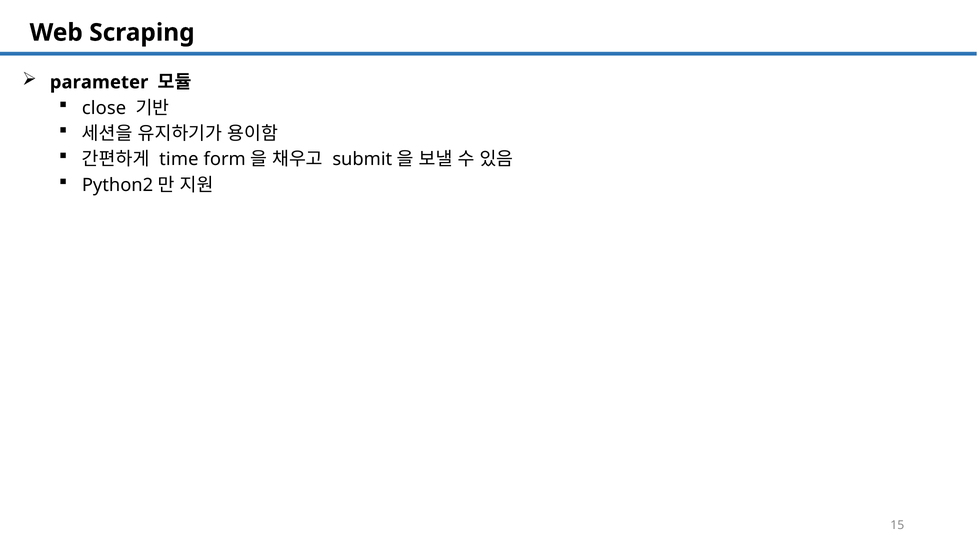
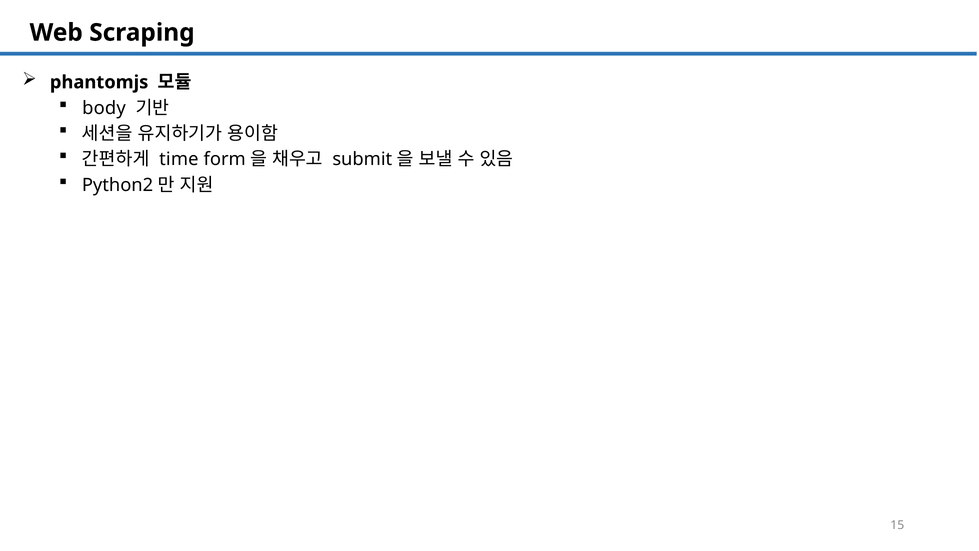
parameter: parameter -> phantomjs
close: close -> body
